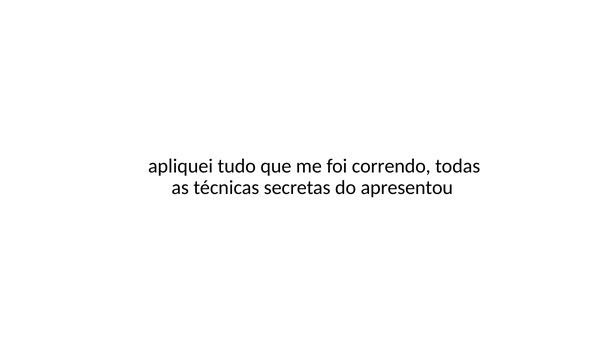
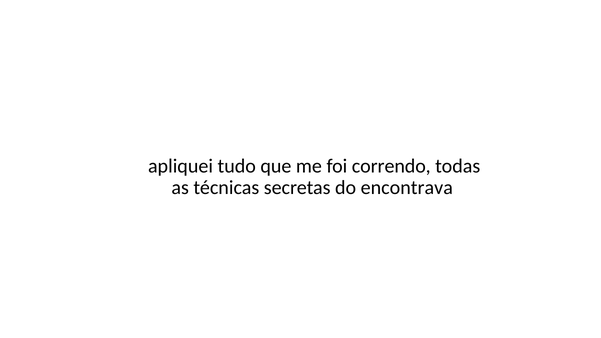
apresentou: apresentou -> encontrava
